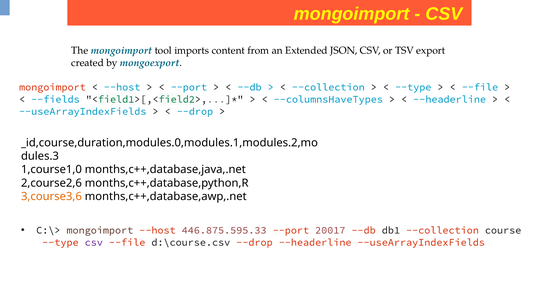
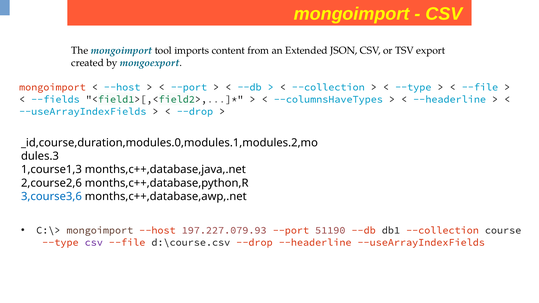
1,course1,0: 1,course1,0 -> 1,course1,3
3,course3,6 colour: orange -> blue
446.875.595.33: 446.875.595.33 -> 197.227.079.93
20017: 20017 -> 51190
